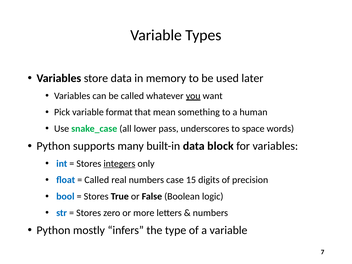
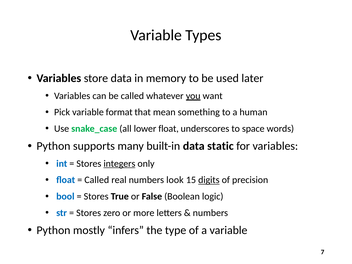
lower pass: pass -> float
block: block -> static
case: case -> look
digits underline: none -> present
